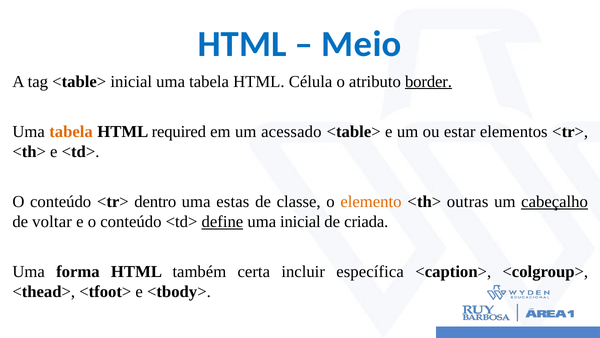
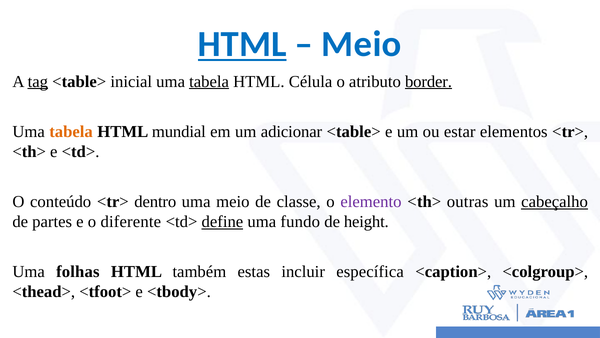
HTML at (242, 44) underline: none -> present
tag underline: none -> present
tabela at (209, 81) underline: none -> present
required: required -> mundial
acessado: acessado -> adicionar
uma estas: estas -> meio
elemento colour: orange -> purple
voltar: voltar -> partes
e o conteúdo: conteúdo -> diferente
uma inicial: inicial -> fundo
criada: criada -> height
forma: forma -> folhas
certa: certa -> estas
